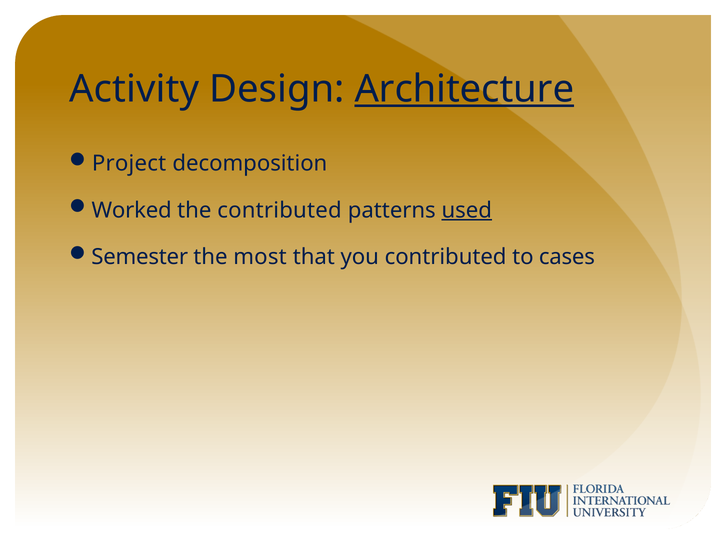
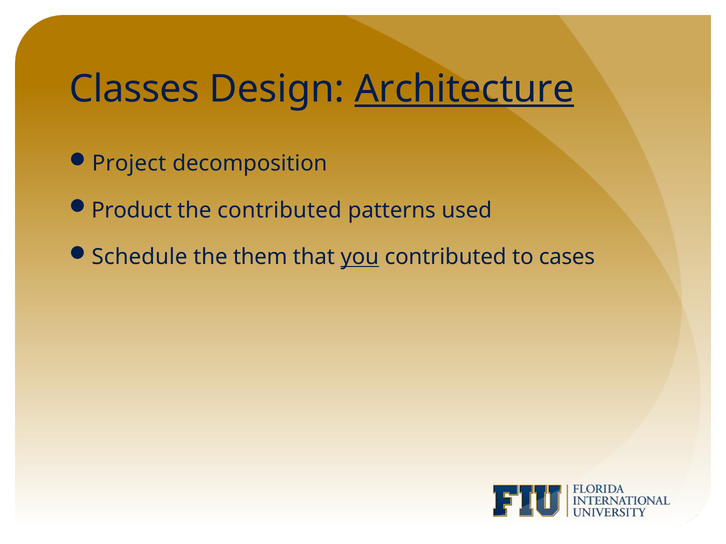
Activity: Activity -> Classes
Worked: Worked -> Product
used underline: present -> none
Semester: Semester -> Schedule
most: most -> them
you underline: none -> present
